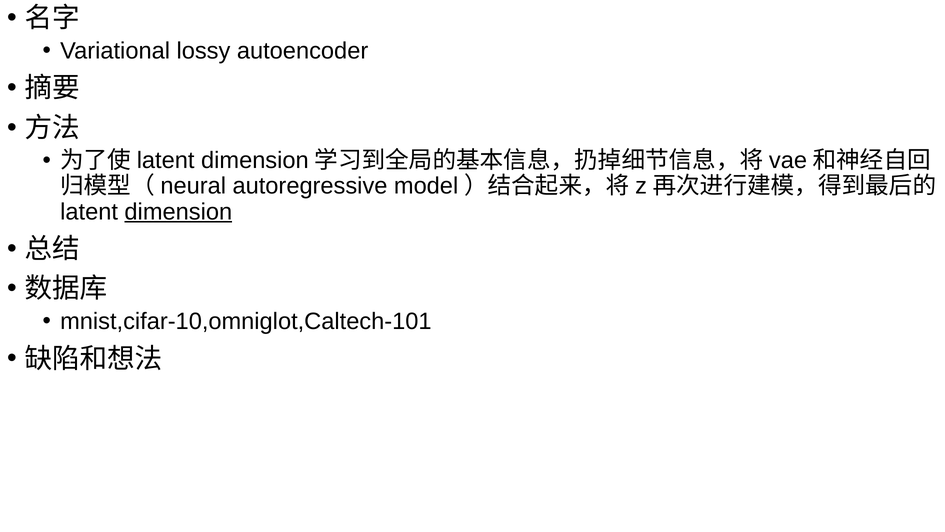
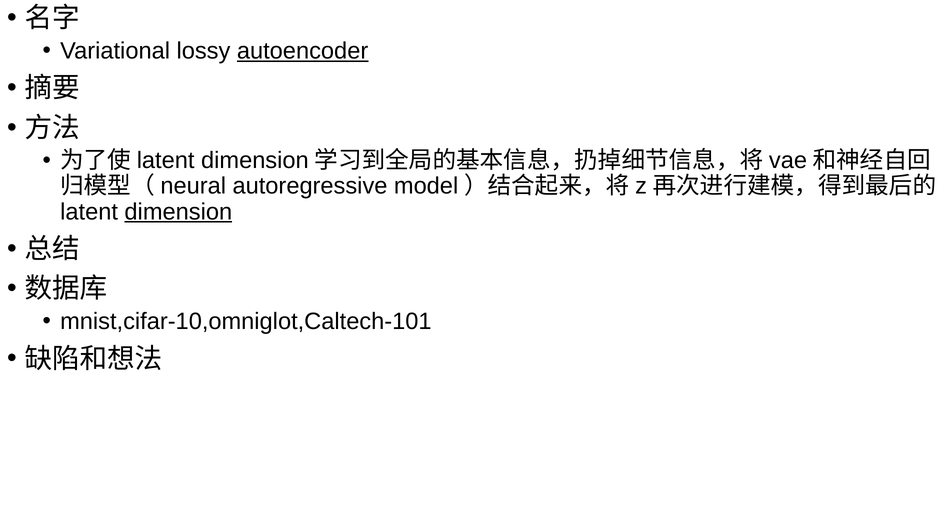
autoencoder underline: none -> present
